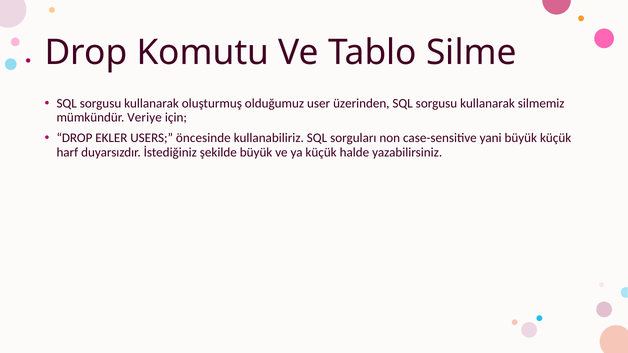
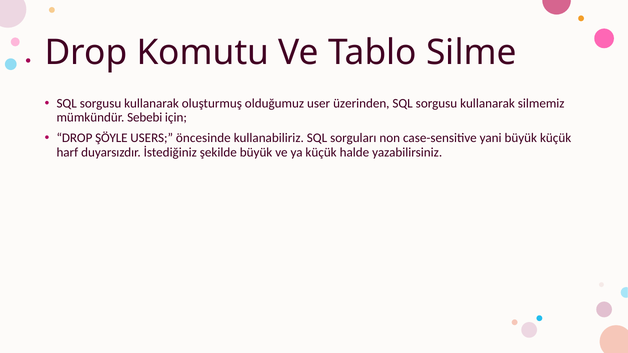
Veriye: Veriye -> Sebebi
EKLER: EKLER -> ŞÖYLE
